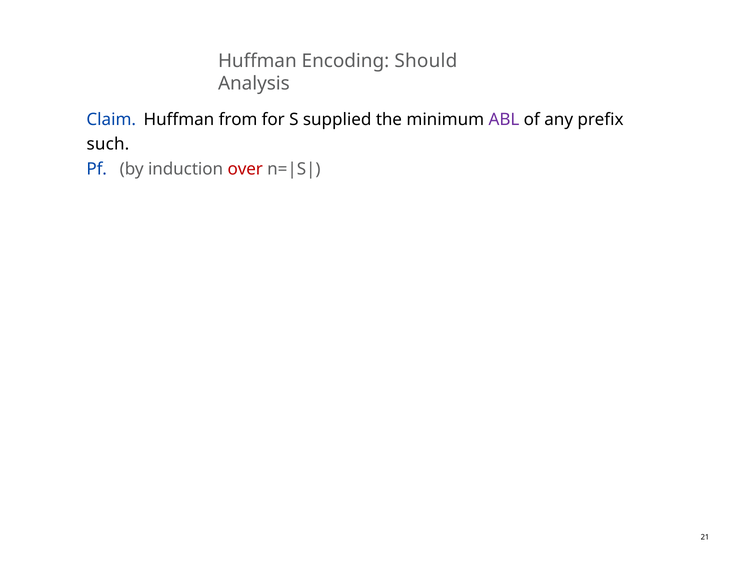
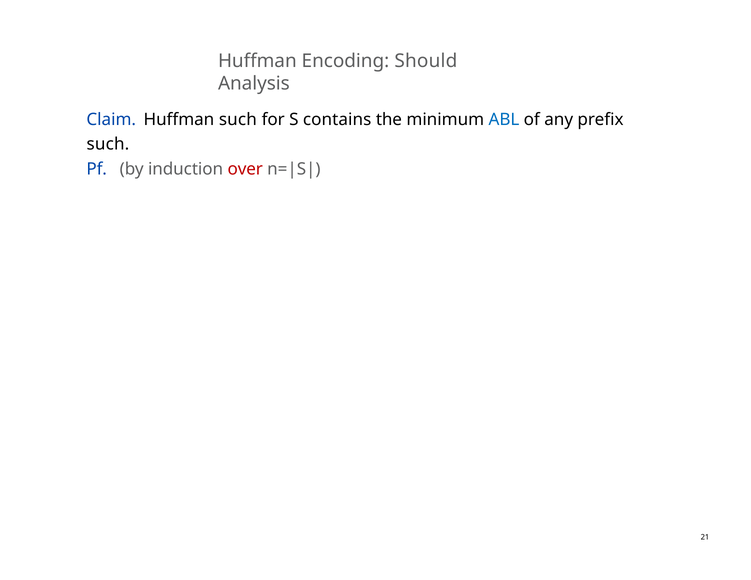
Huffman from: from -> such
supplied: supplied -> contains
ABL colour: purple -> blue
